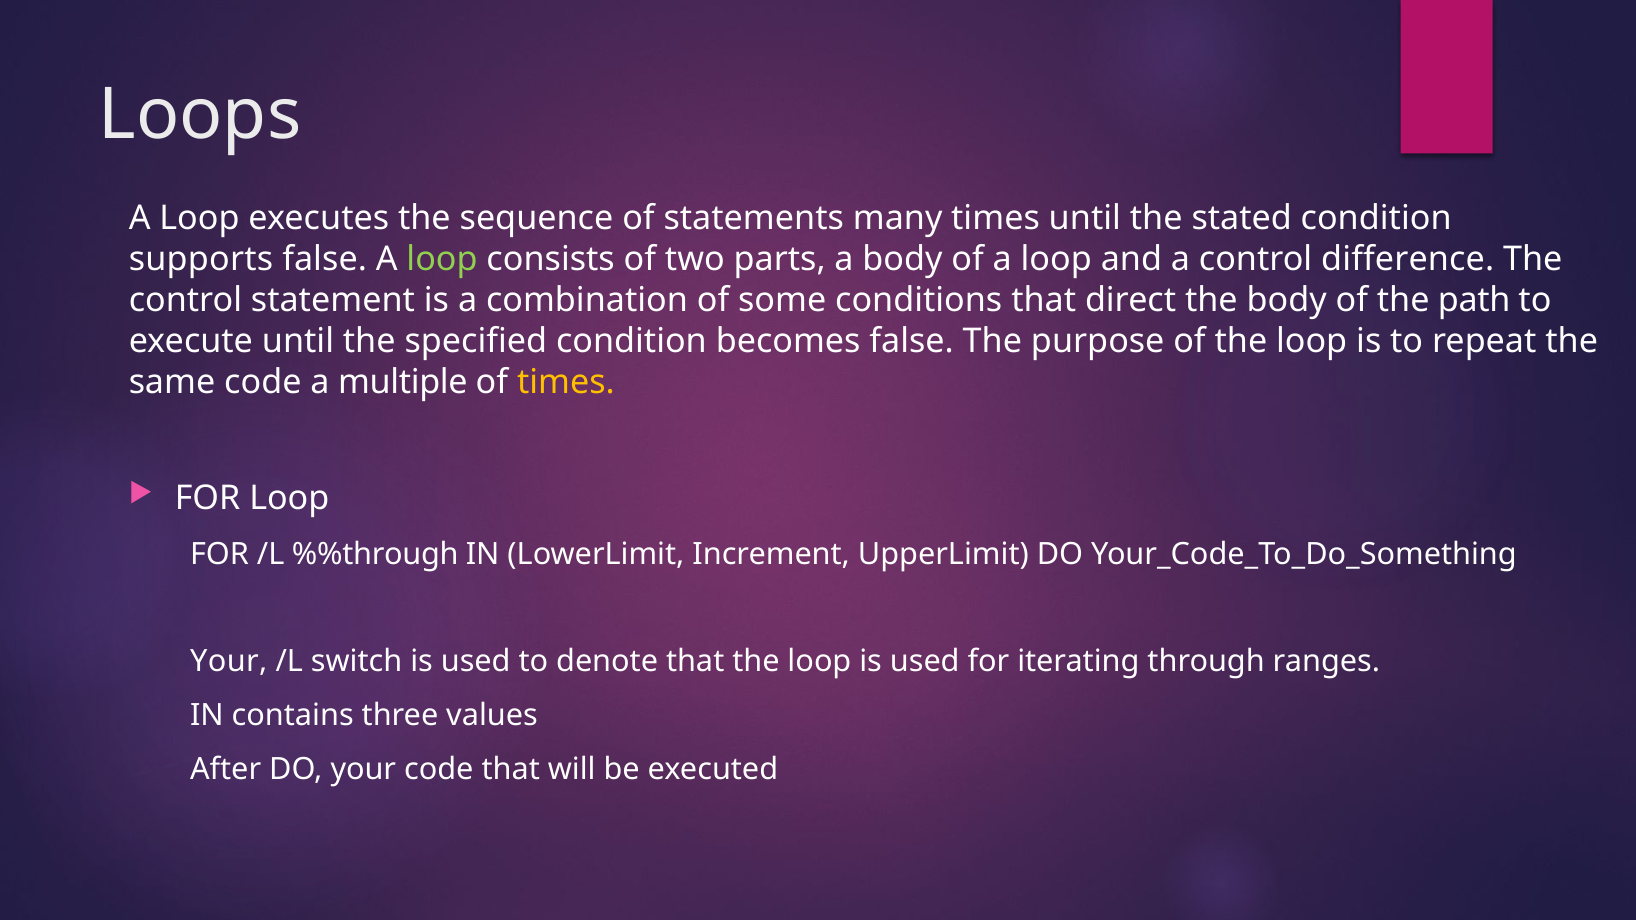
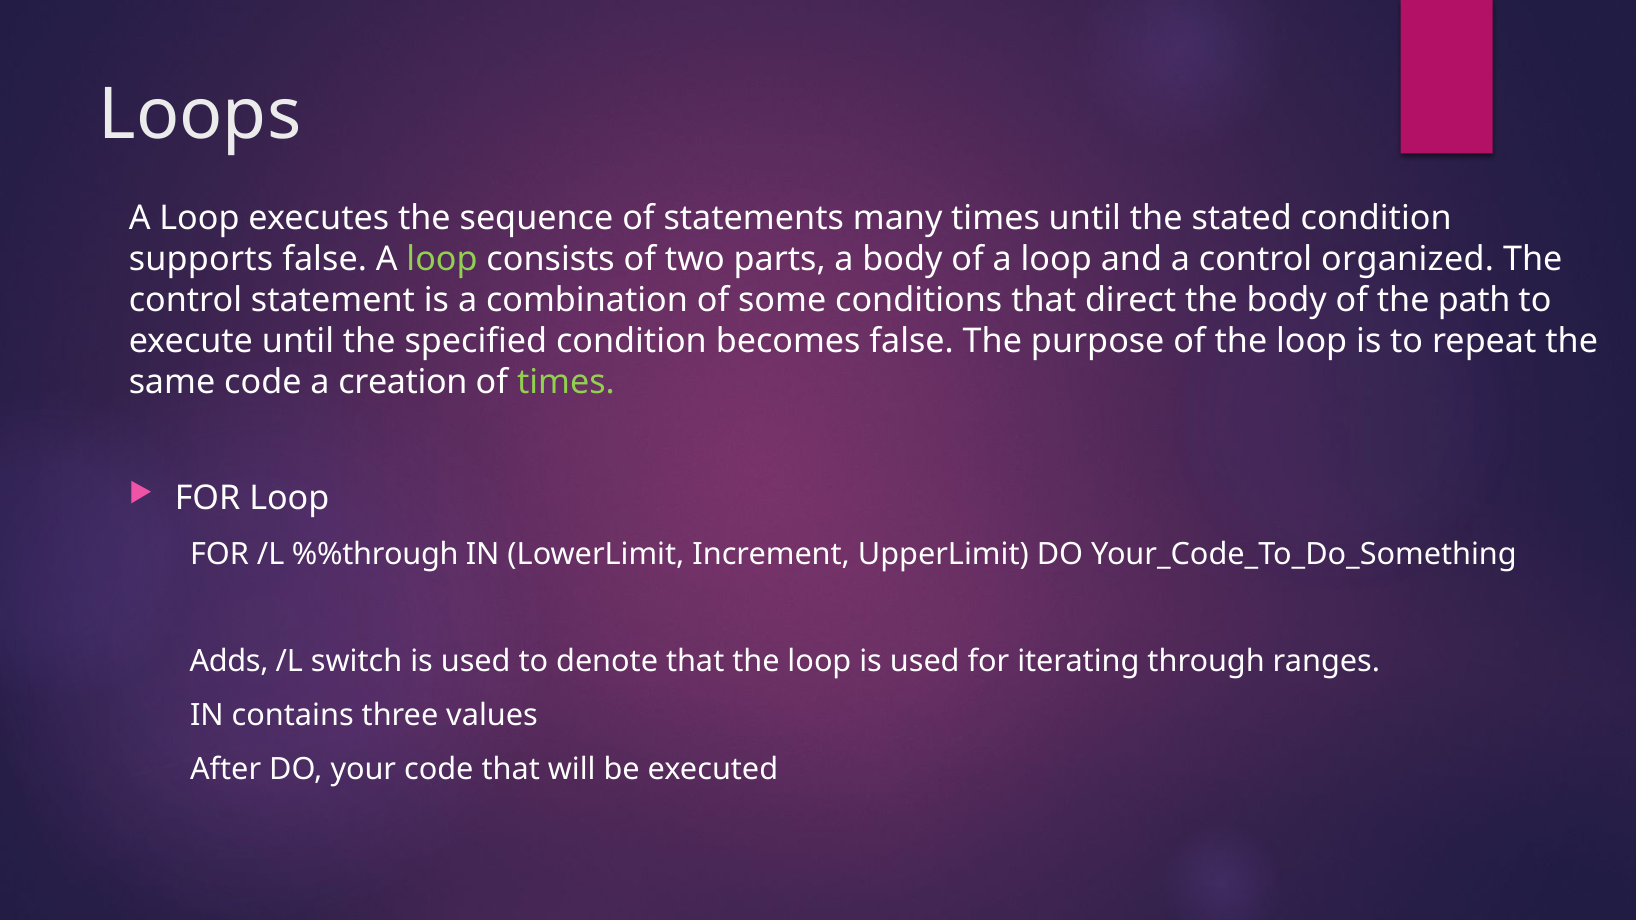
difference: difference -> organized
multiple: multiple -> creation
times at (566, 382) colour: yellow -> light green
Your at (229, 662): Your -> Adds
